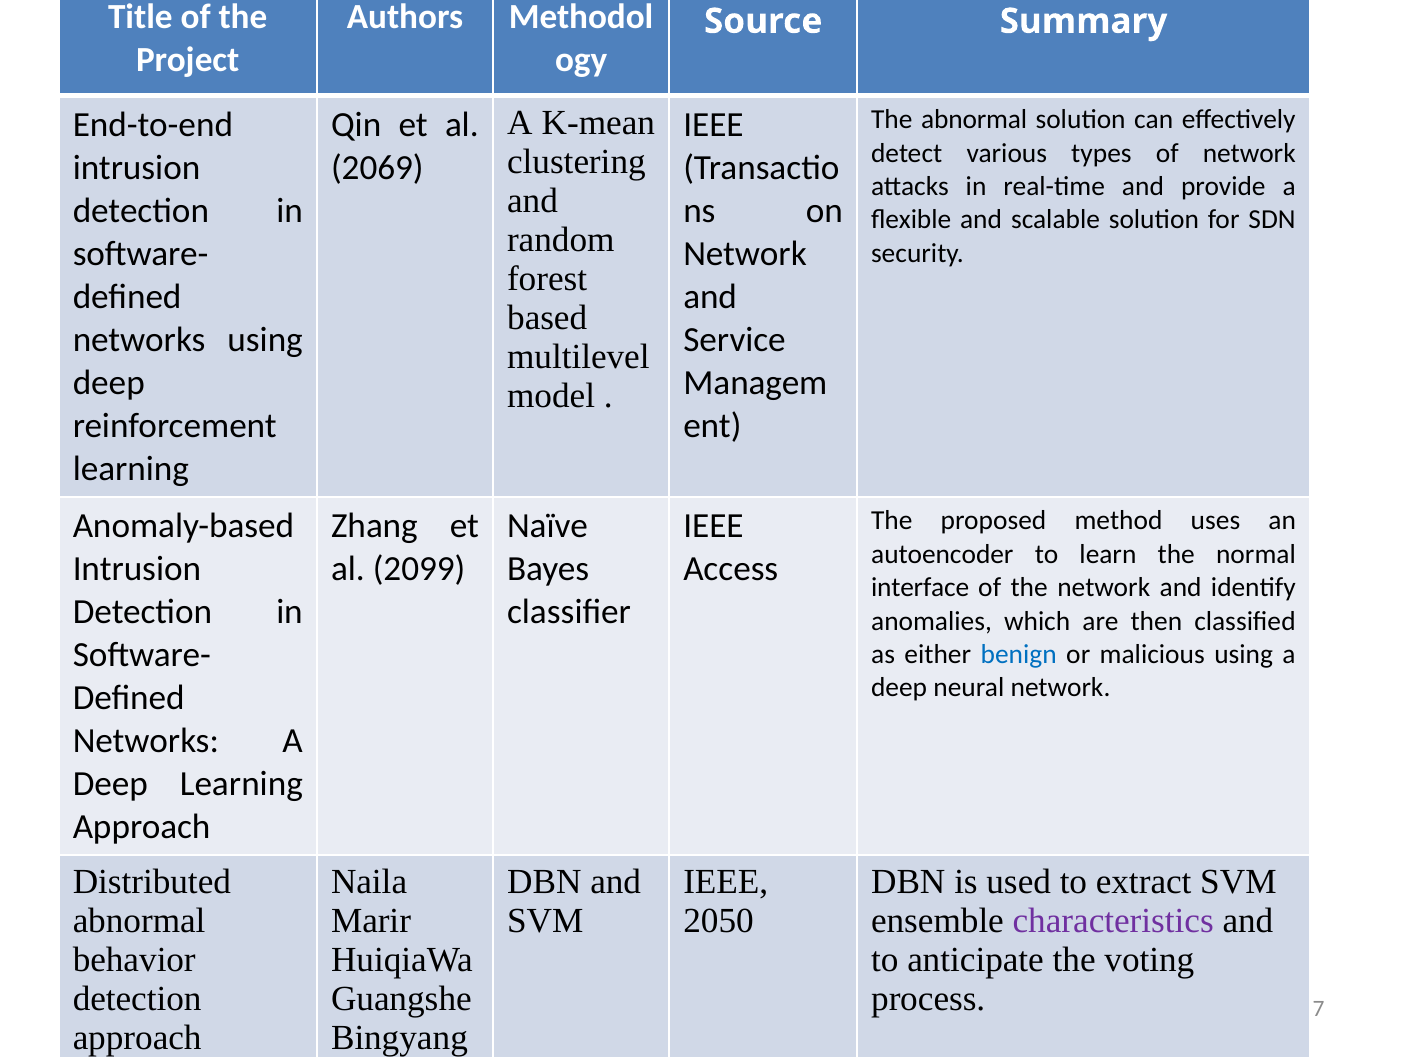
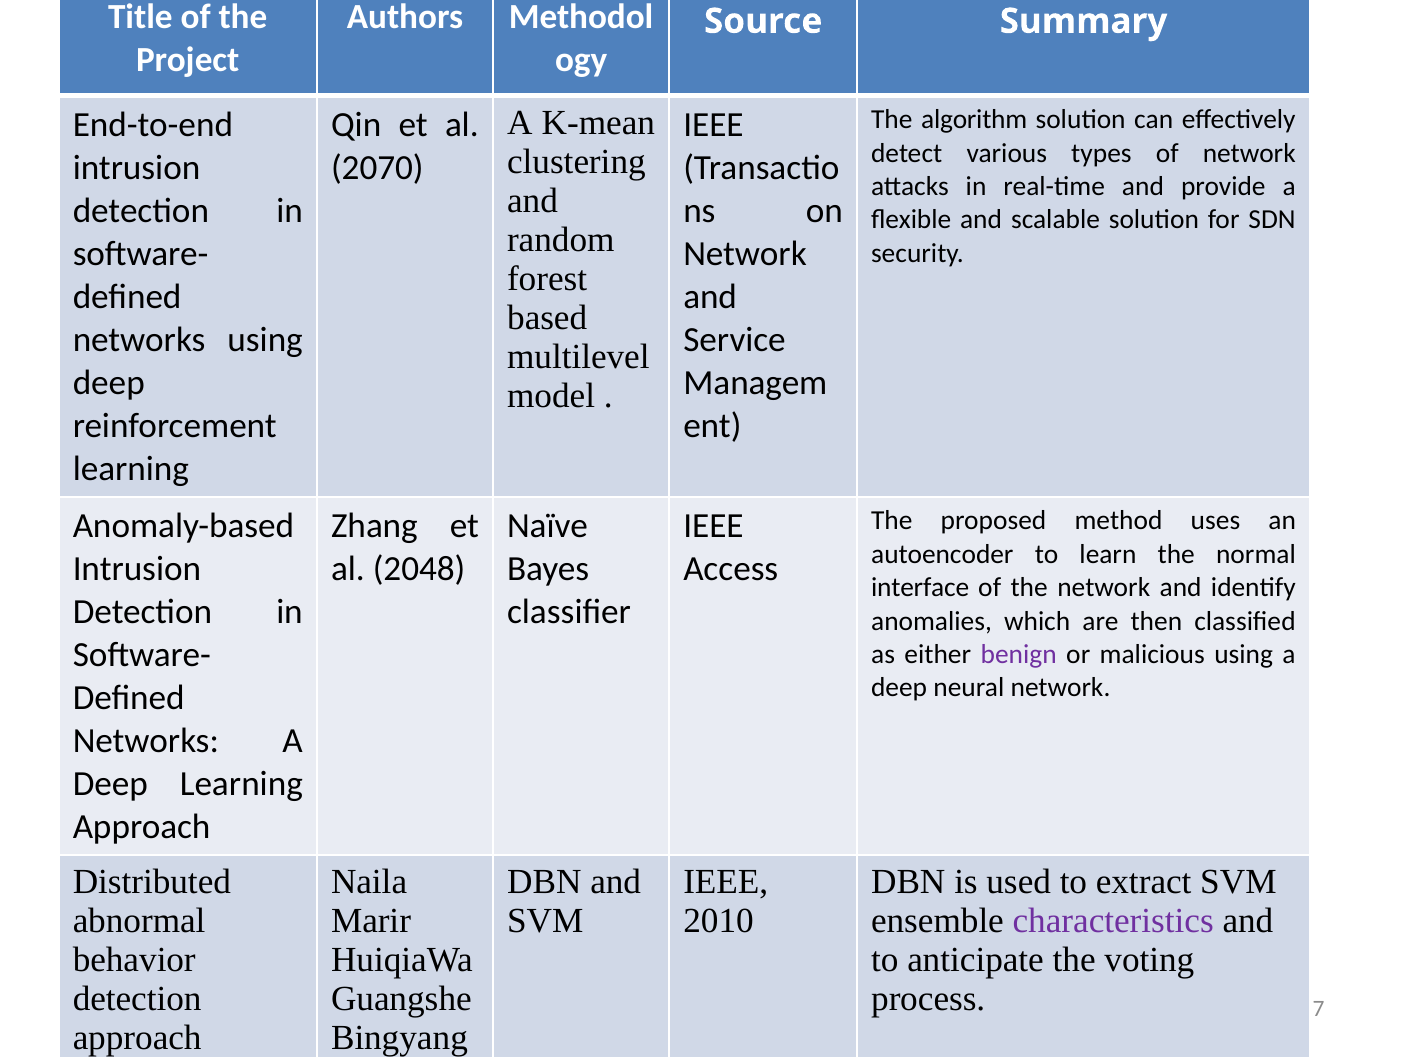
The abnormal: abnormal -> algorithm
2069: 2069 -> 2070
2099: 2099 -> 2048
benign colour: blue -> purple
2050: 2050 -> 2010
